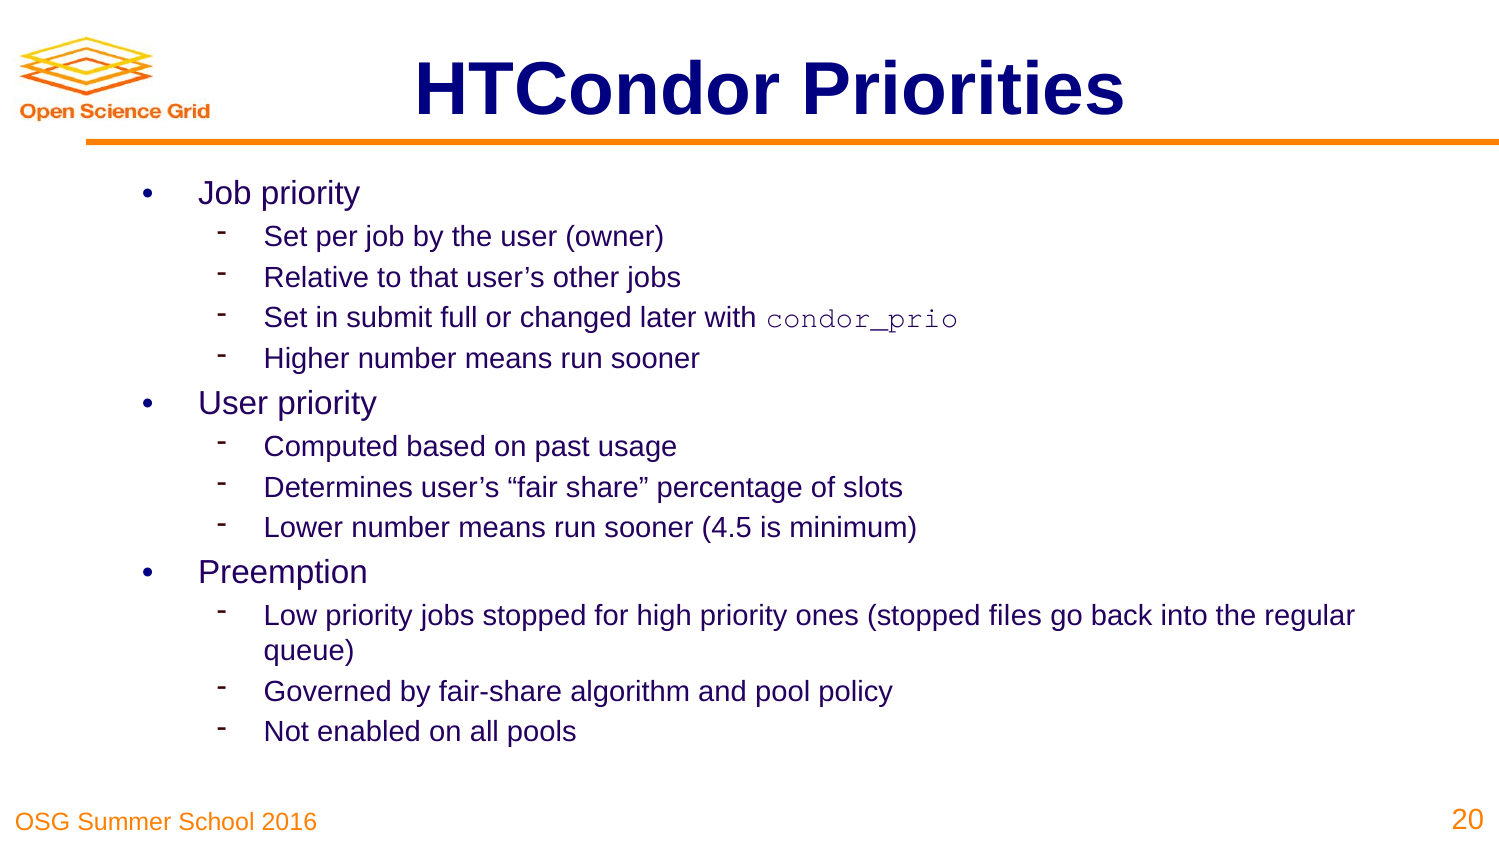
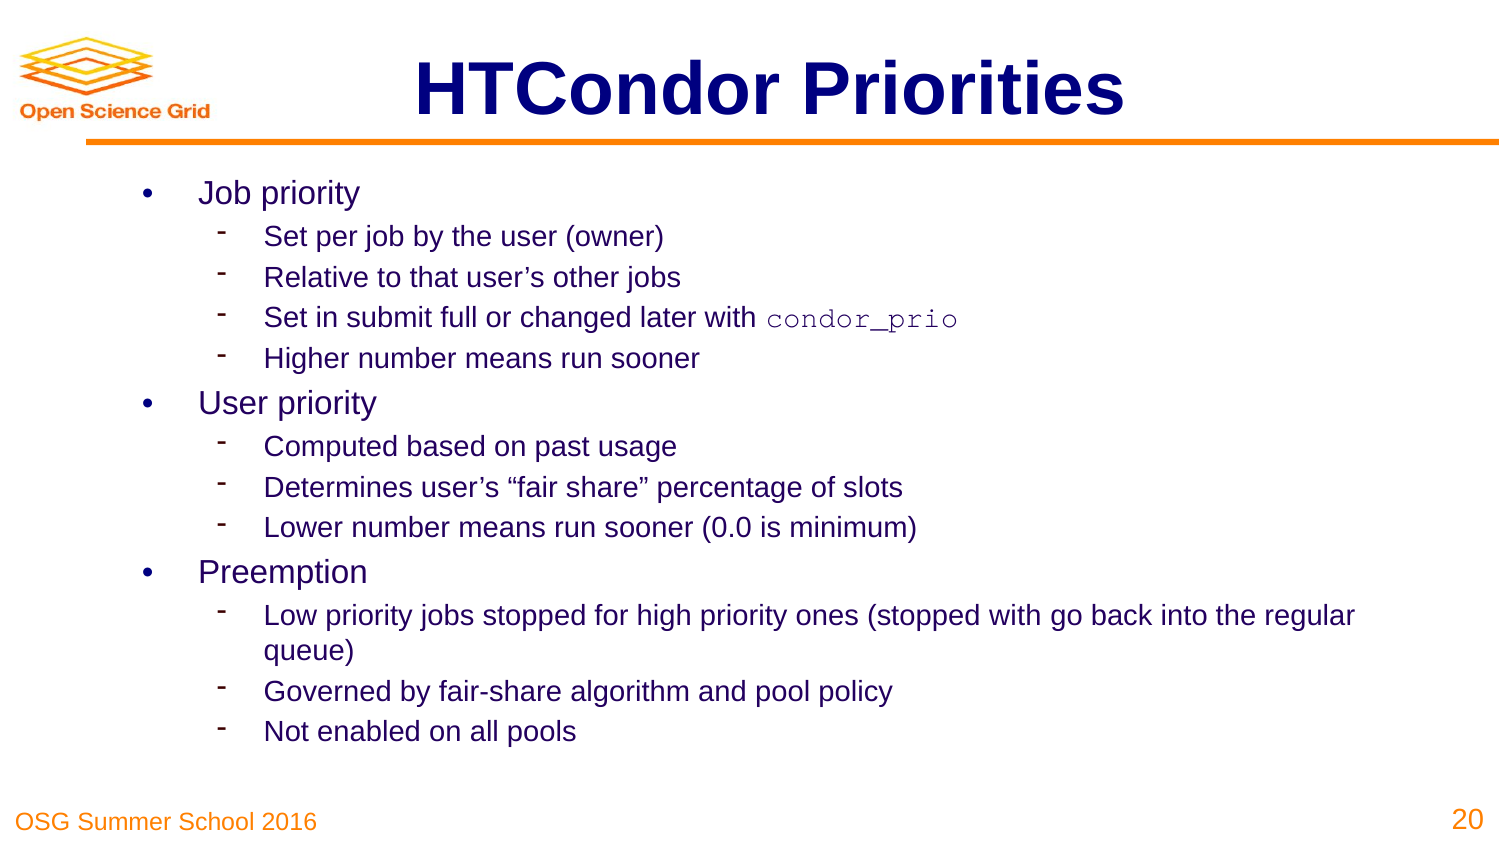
4.5: 4.5 -> 0.0
stopped files: files -> with
